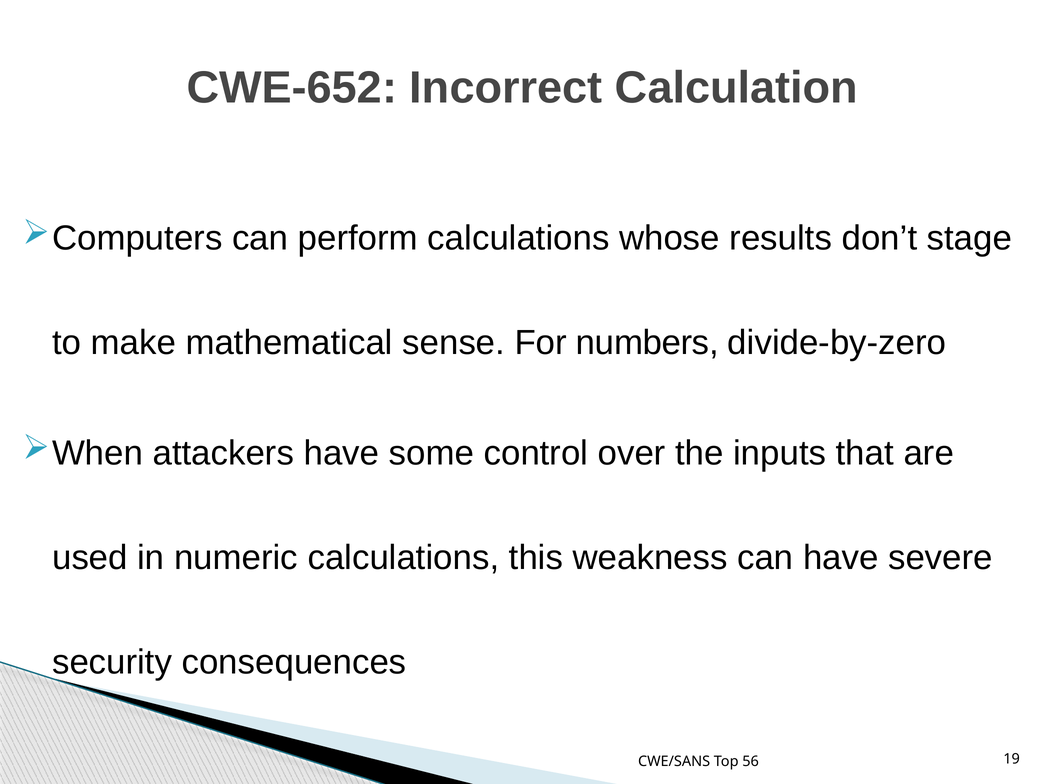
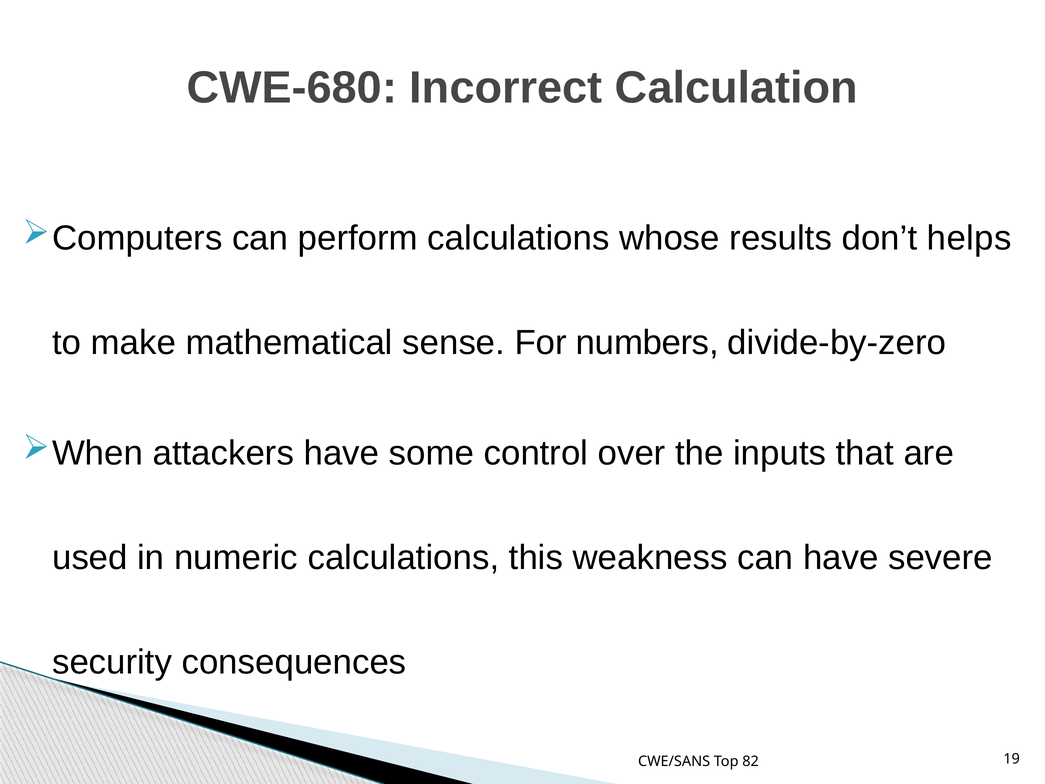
CWE-652: CWE-652 -> CWE-680
stage: stage -> helps
56: 56 -> 82
